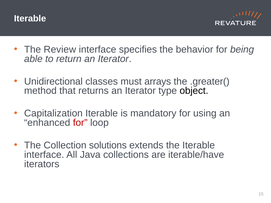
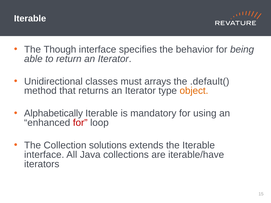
Review: Review -> Though
.greater(: .greater( -> .default(
object colour: black -> orange
Capitalization: Capitalization -> Alphabetically
